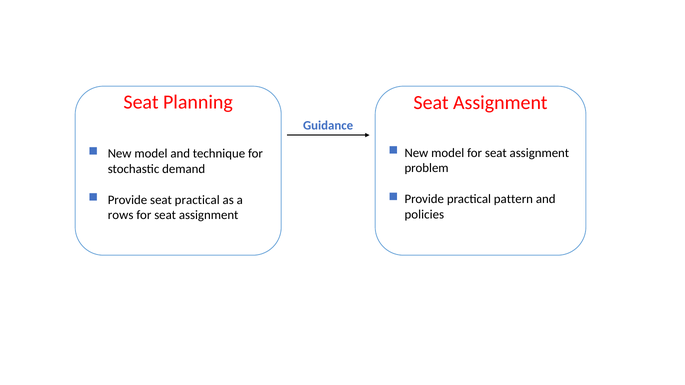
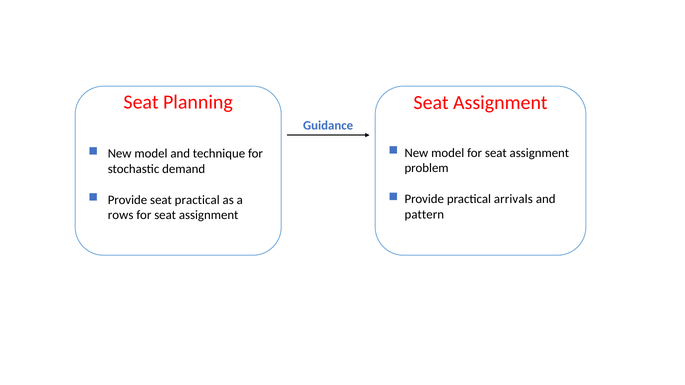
pattern: pattern -> arrivals
policies: policies -> pattern
